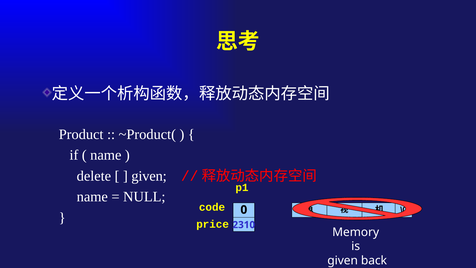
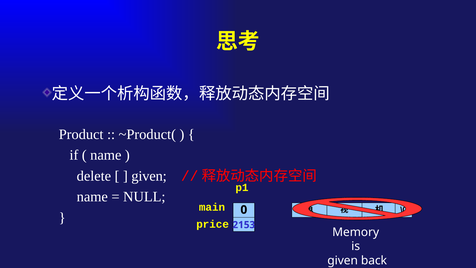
code: code -> main
2310: 2310 -> 2153
